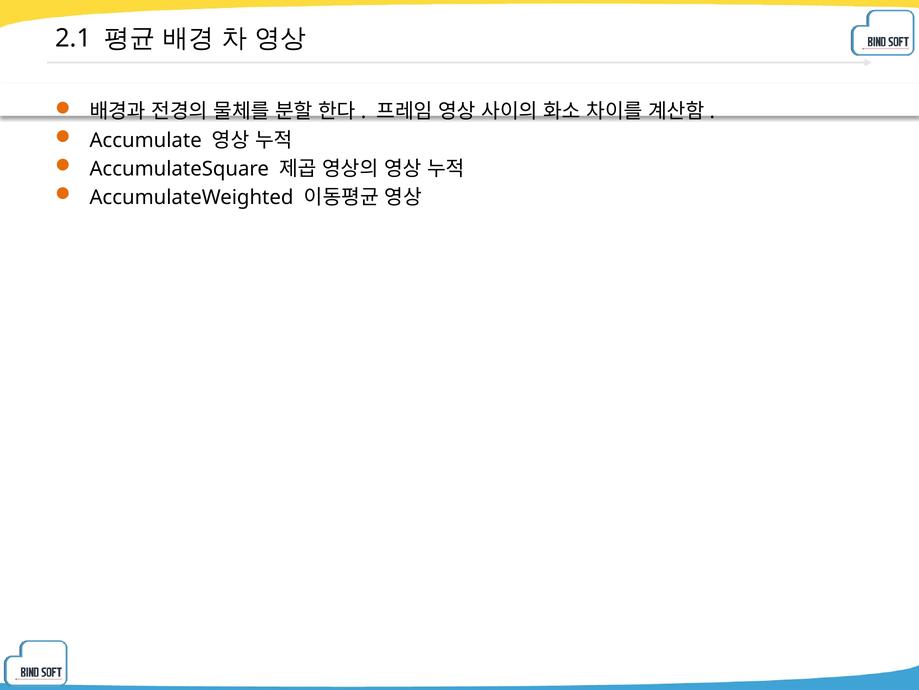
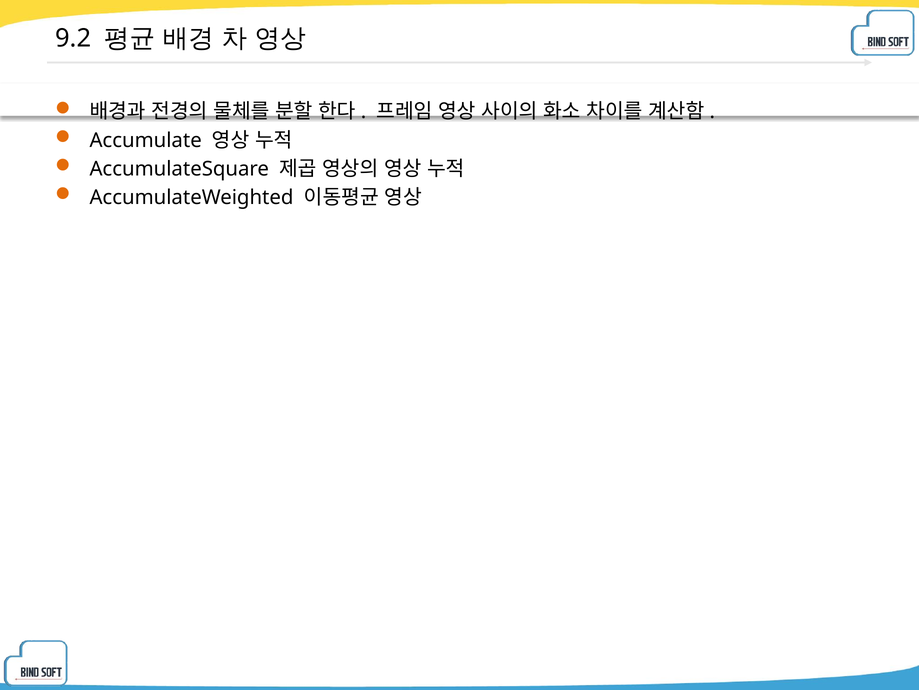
2.1: 2.1 -> 9.2
